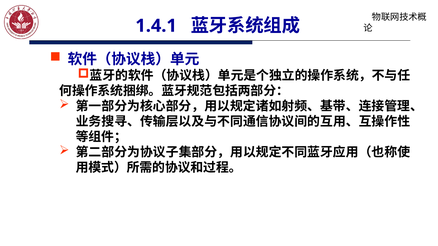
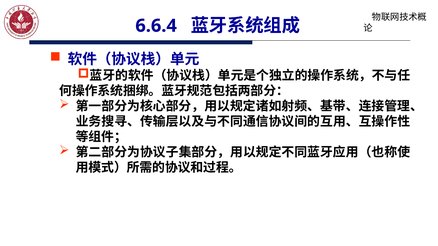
1.4.1: 1.4.1 -> 6.6.4
